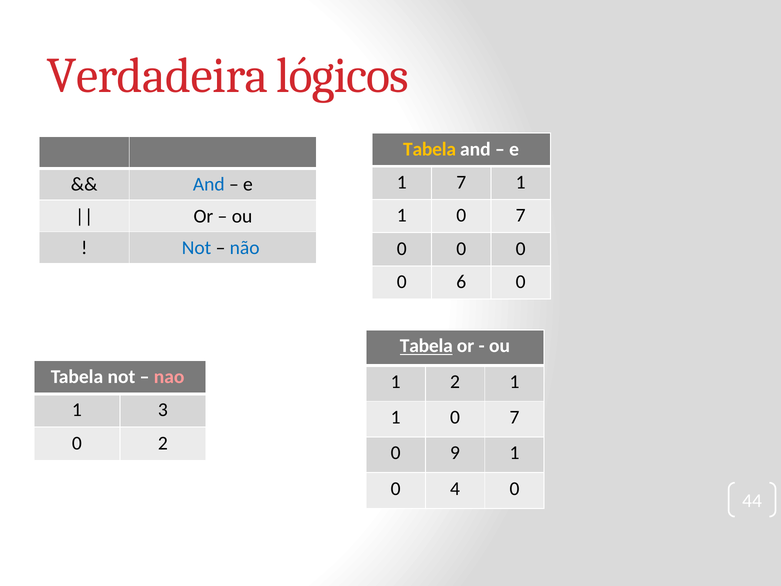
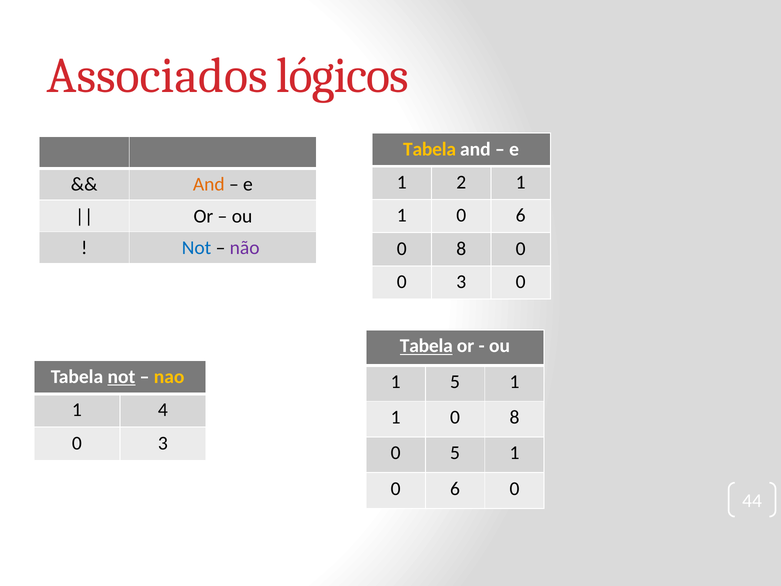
Verdadeira: Verdadeira -> Associados
1 7: 7 -> 2
And at (209, 184) colour: blue -> orange
7 at (521, 215): 7 -> 6
não colour: blue -> purple
0 at (461, 249): 0 -> 8
6 at (461, 282): 6 -> 3
not at (121, 377) underline: none -> present
nao colour: pink -> yellow
1 2: 2 -> 5
3: 3 -> 4
7 at (514, 417): 7 -> 8
2 at (163, 443): 2 -> 3
0 9: 9 -> 5
4 at (455, 489): 4 -> 6
